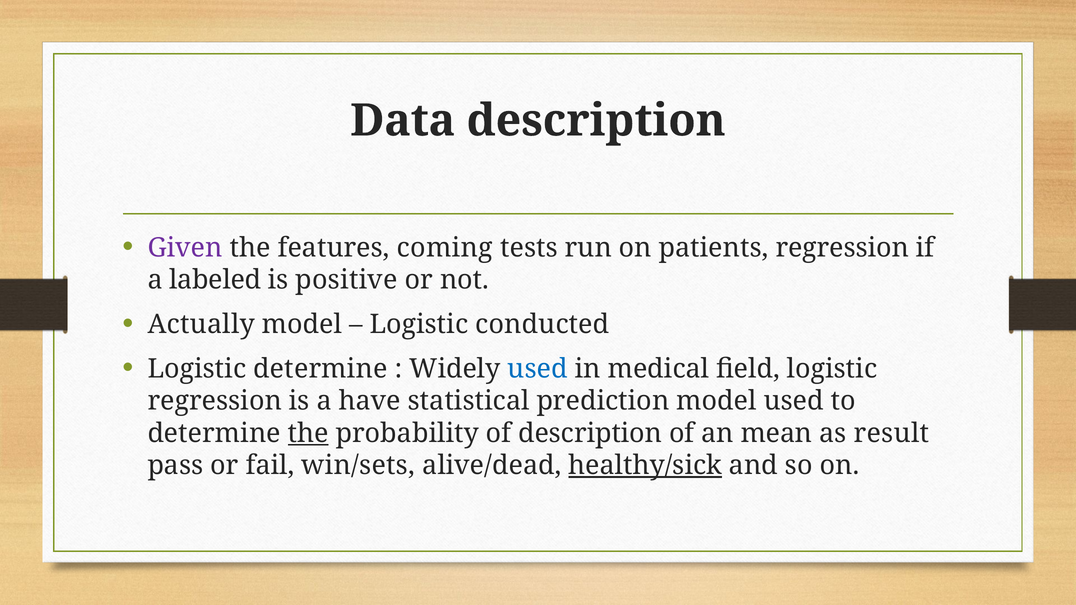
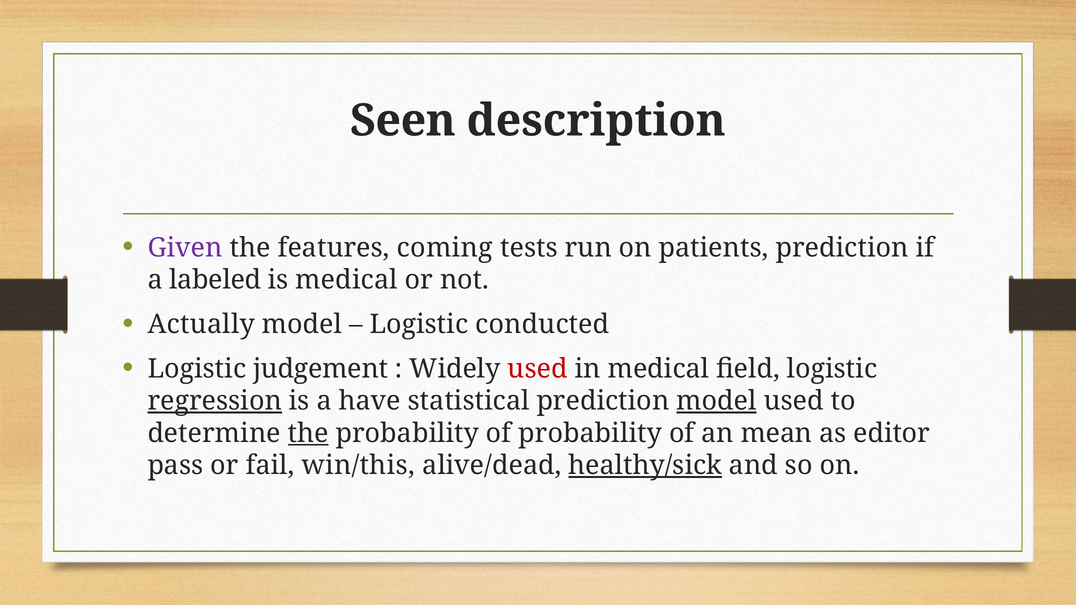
Data: Data -> Seen
patients regression: regression -> prediction
is positive: positive -> medical
Logistic determine: determine -> judgement
used at (538, 369) colour: blue -> red
regression at (215, 401) underline: none -> present
model at (716, 401) underline: none -> present
of description: description -> probability
result: result -> editor
win/sets: win/sets -> win/this
